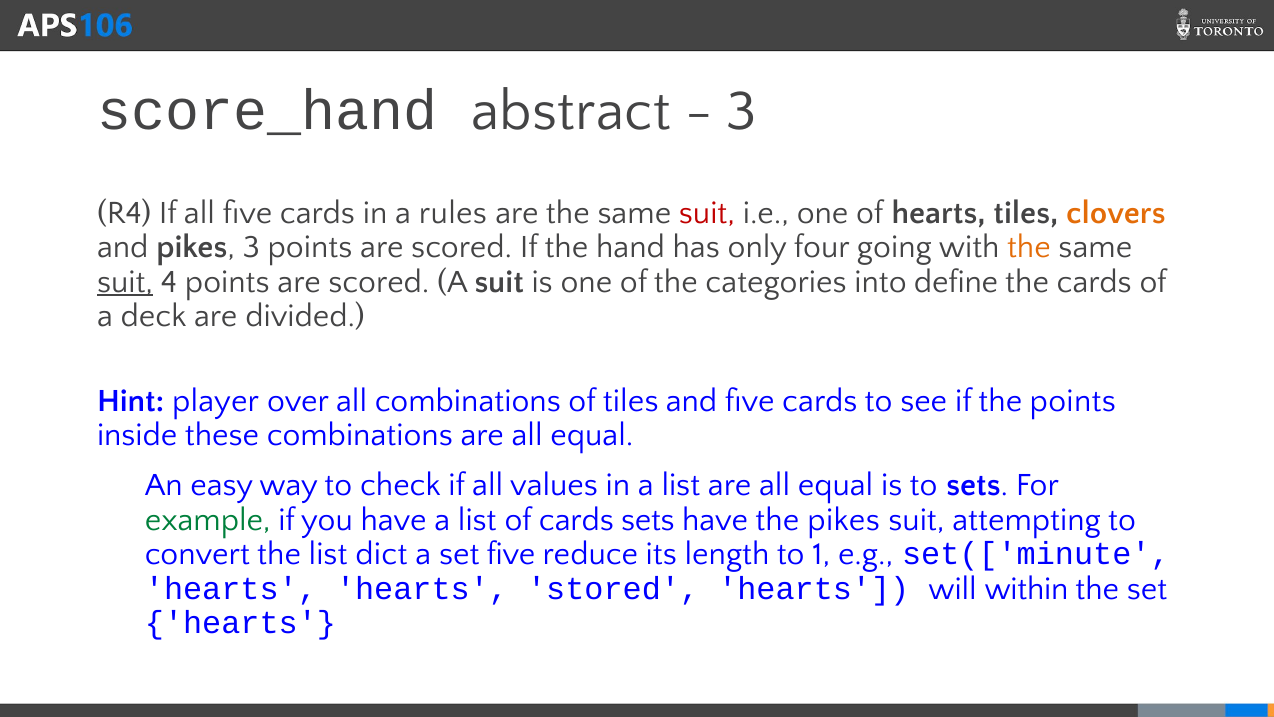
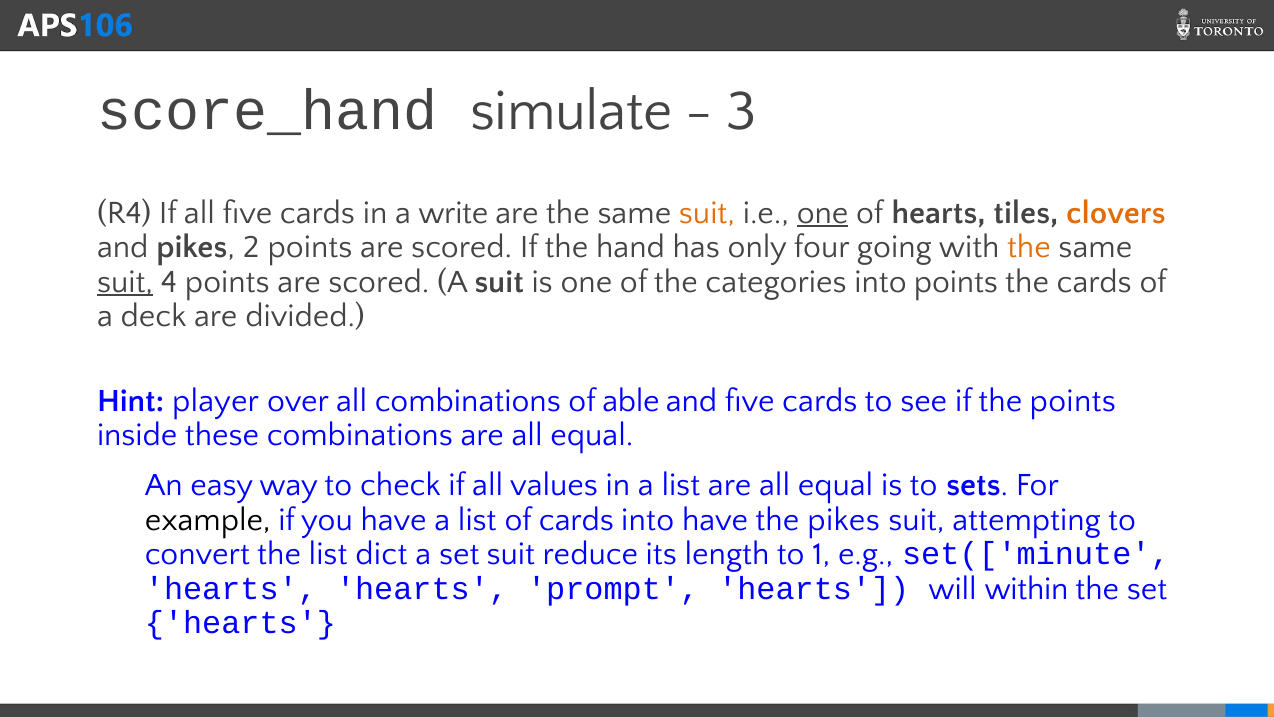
abstract: abstract -> simulate
rules: rules -> write
suit at (707, 213) colour: red -> orange
one at (823, 213) underline: none -> present
pikes 3: 3 -> 2
into define: define -> points
of tiles: tiles -> able
example colour: green -> black
cards sets: sets -> into
set five: five -> suit
stored: stored -> prompt
